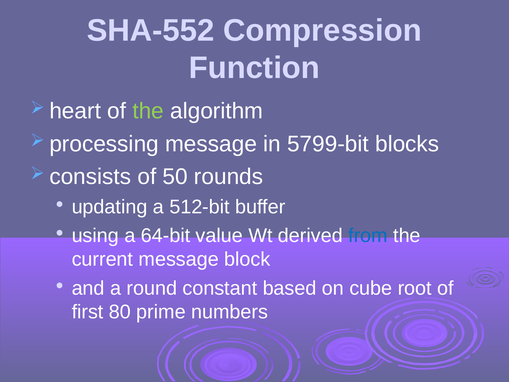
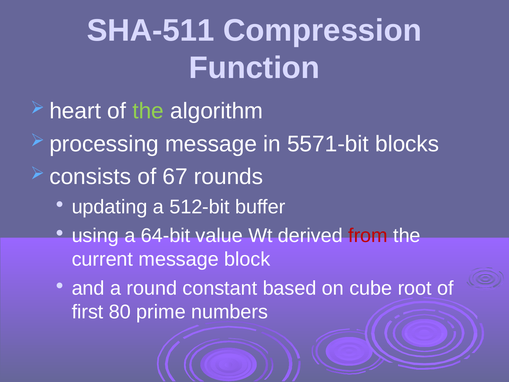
SHA-552: SHA-552 -> SHA-511
5799-bit: 5799-bit -> 5571-bit
50: 50 -> 67
from colour: blue -> red
